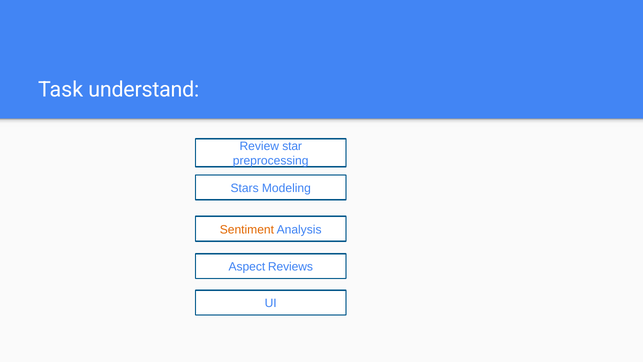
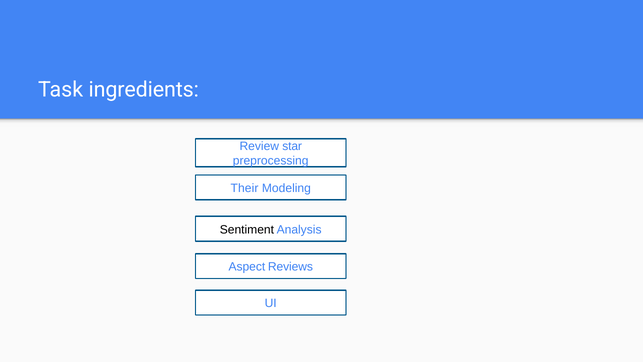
understand: understand -> ingredients
Stars: Stars -> Their
Sentiment colour: orange -> black
